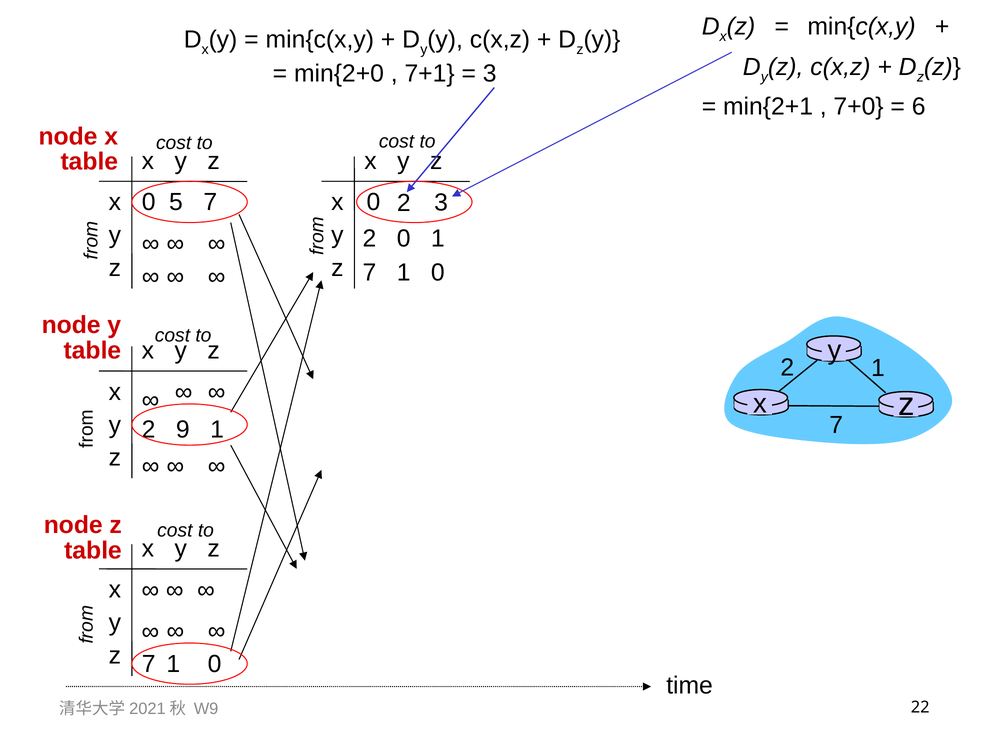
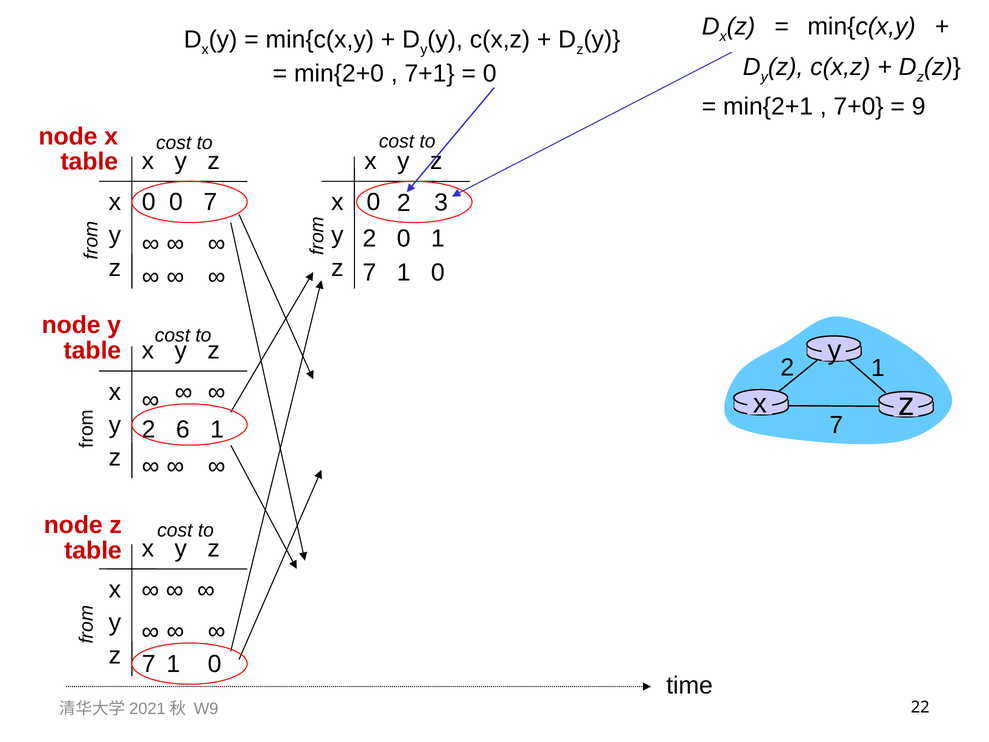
3 at (490, 74): 3 -> 0
6: 6 -> 9
0 5: 5 -> 0
9: 9 -> 6
